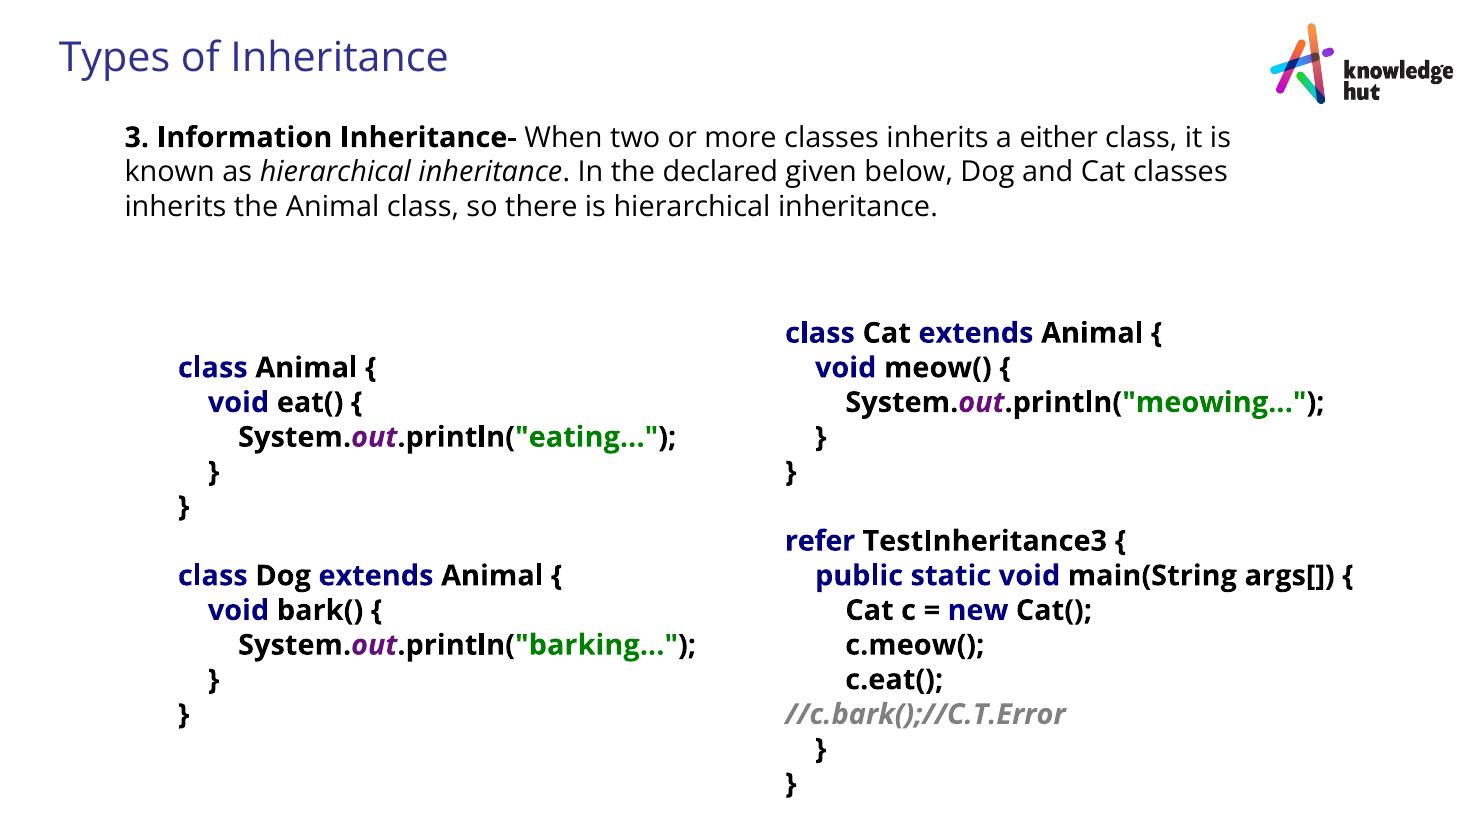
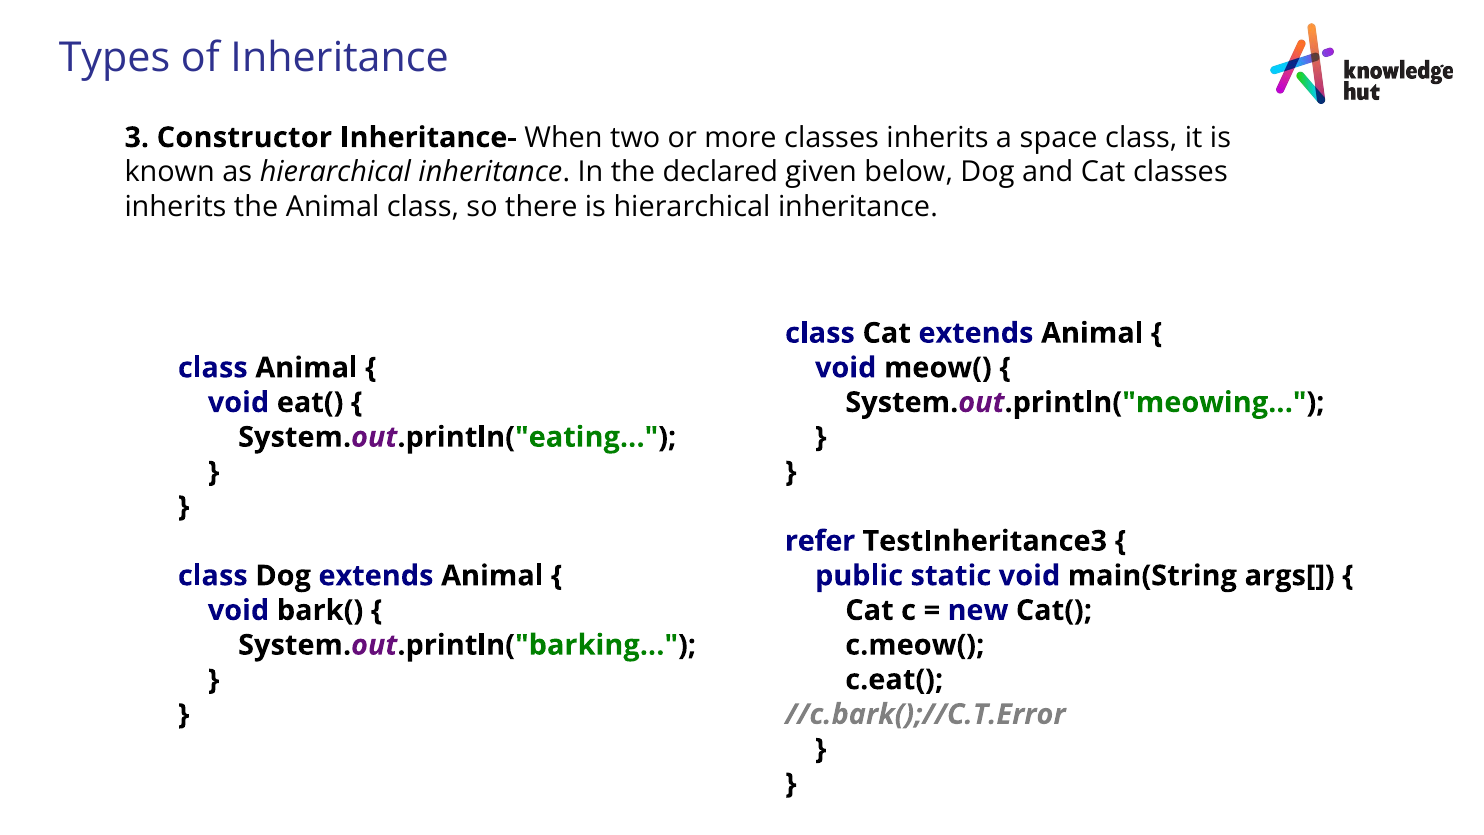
Information: Information -> Constructor
either: either -> space
